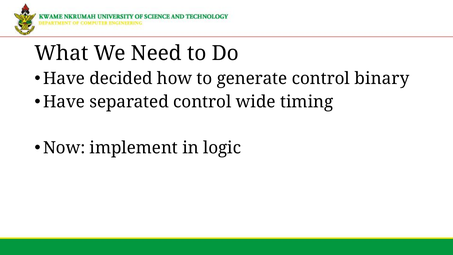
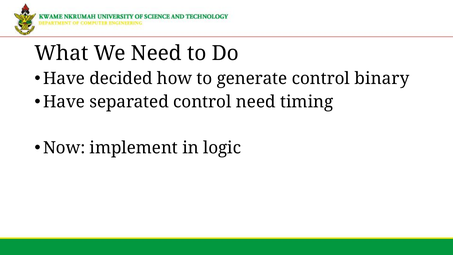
control wide: wide -> need
